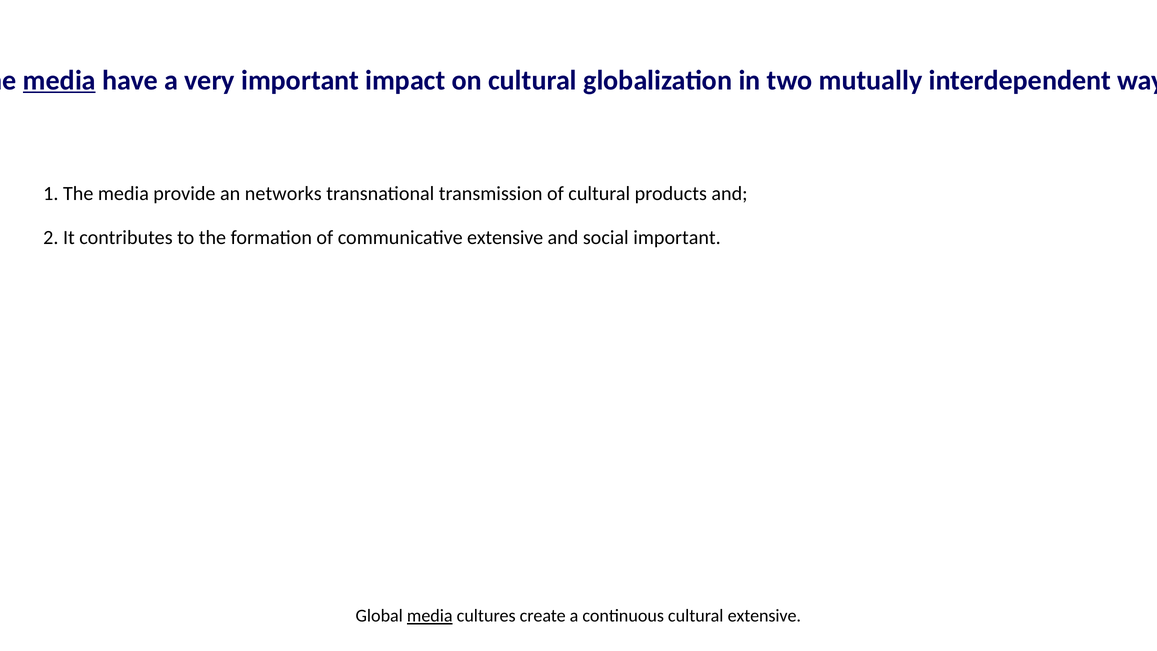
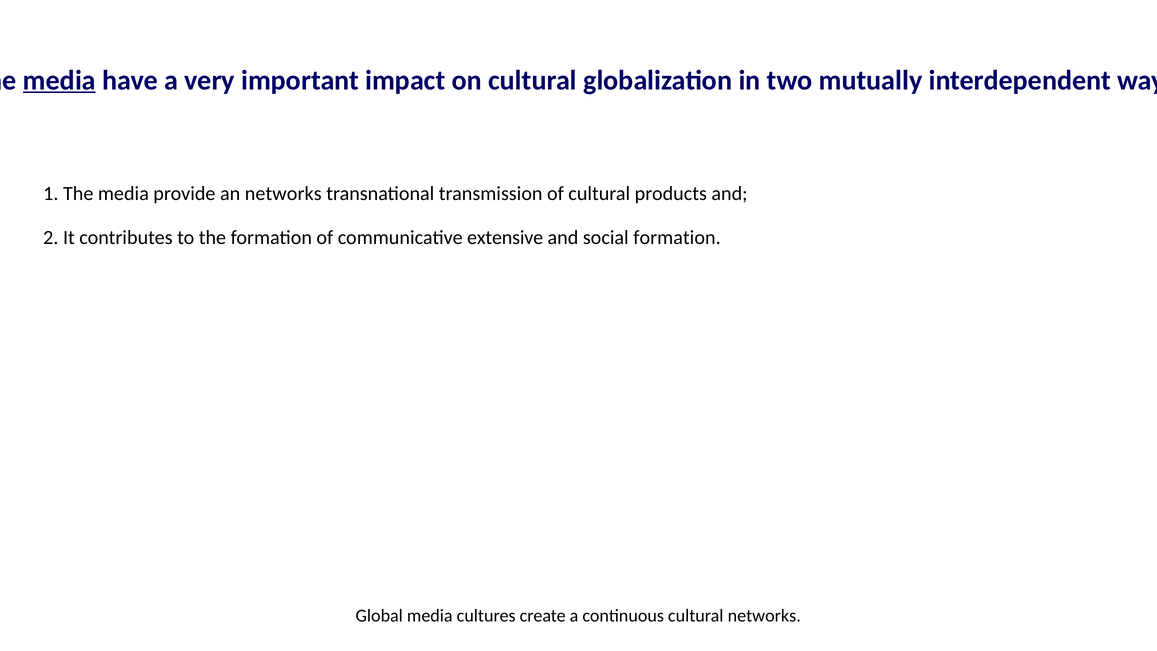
social important: important -> formation
media at (430, 616) underline: present -> none
cultural extensive: extensive -> networks
